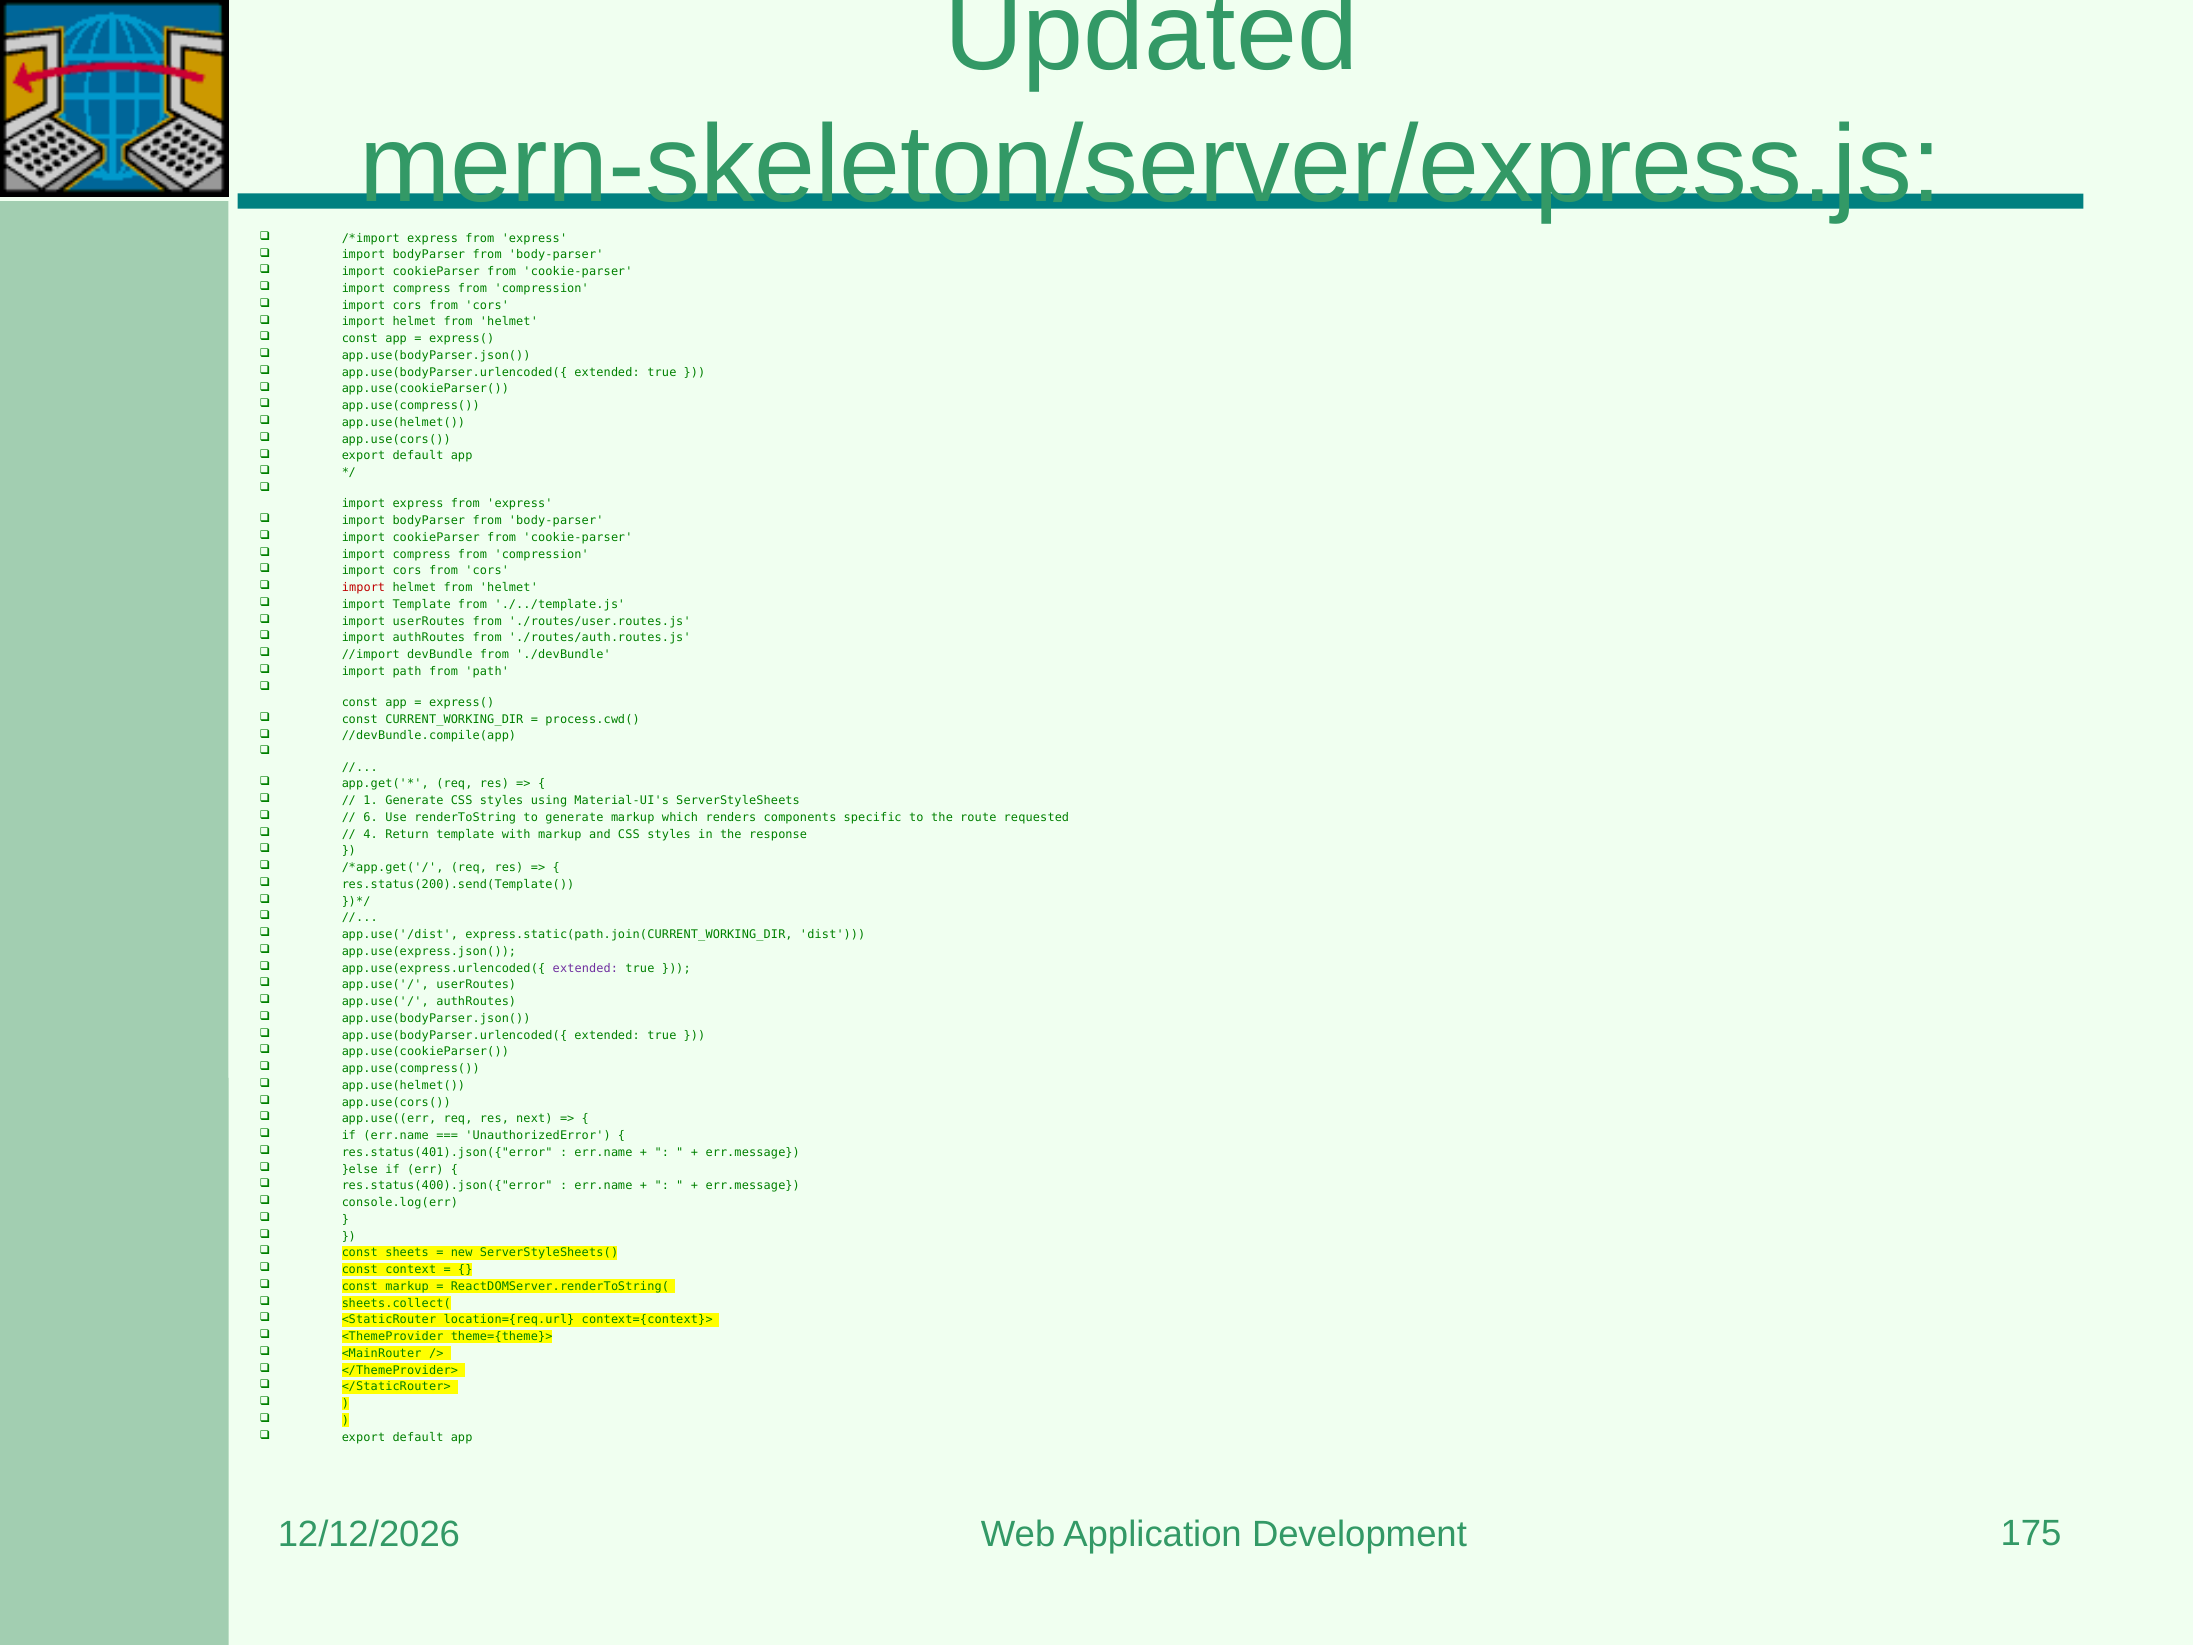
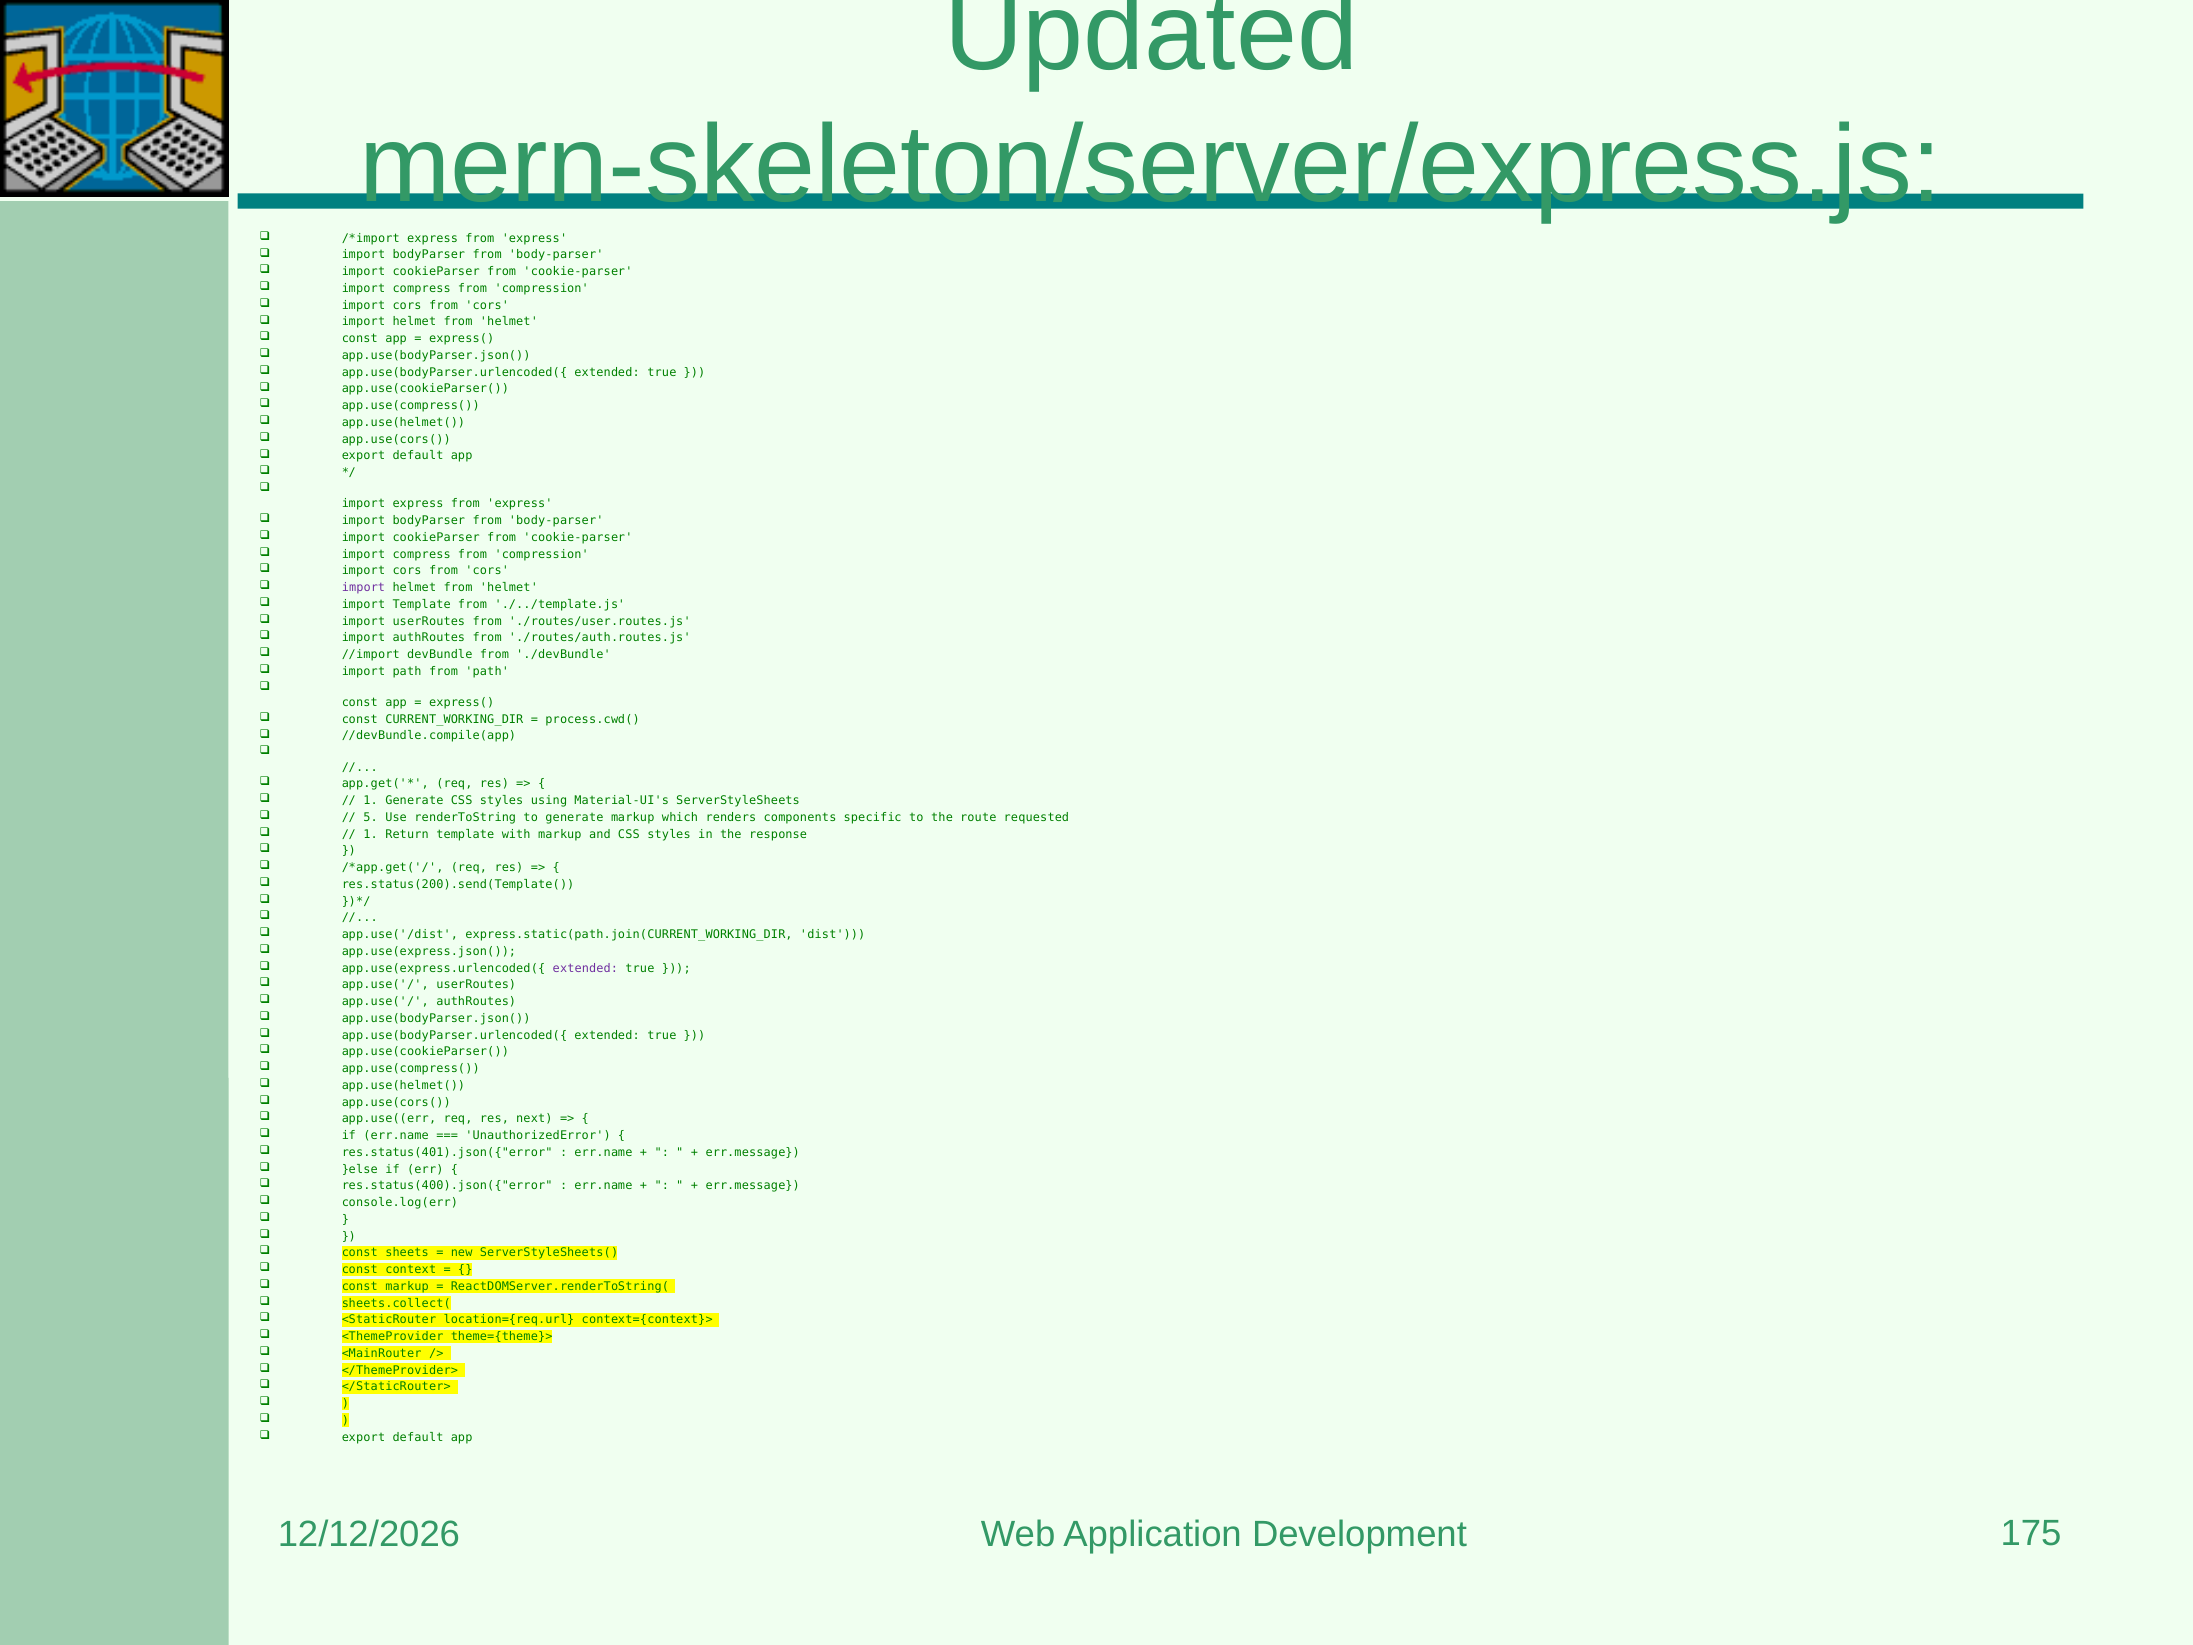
import at (363, 588) colour: red -> purple
6: 6 -> 5
4 at (371, 834): 4 -> 1
